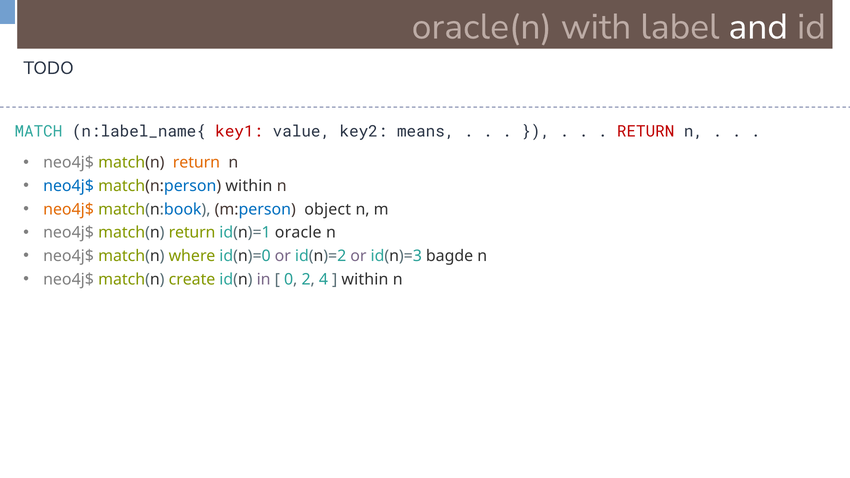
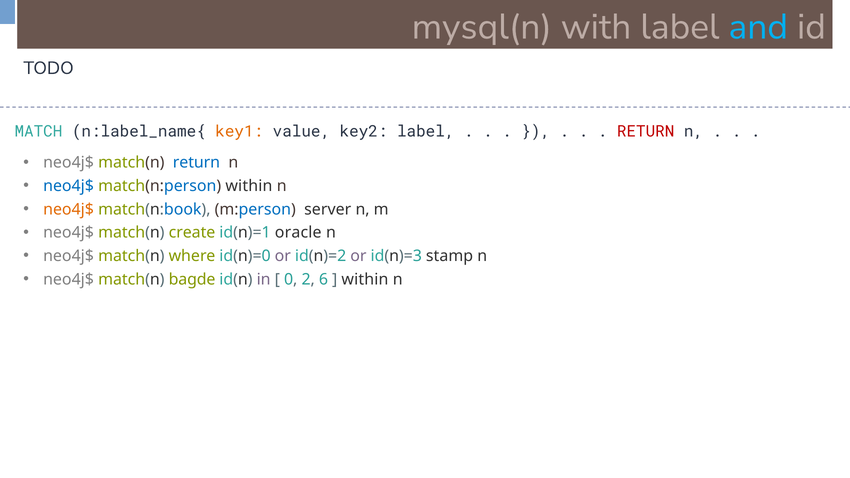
oracle(n: oracle(n -> mysql(n
and colour: white -> light blue
key1 colour: red -> orange
key2 means: means -> label
return at (196, 163) colour: orange -> blue
object: object -> server
return at (192, 233): return -> create
bagde: bagde -> stamp
create: create -> bagde
4: 4 -> 6
